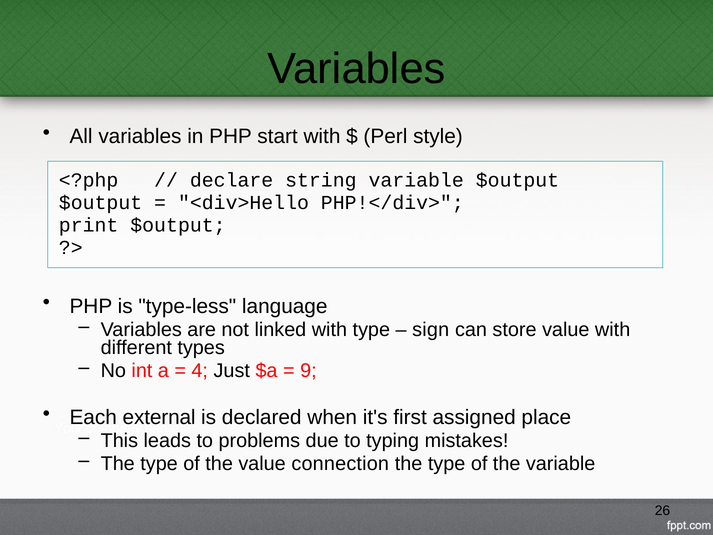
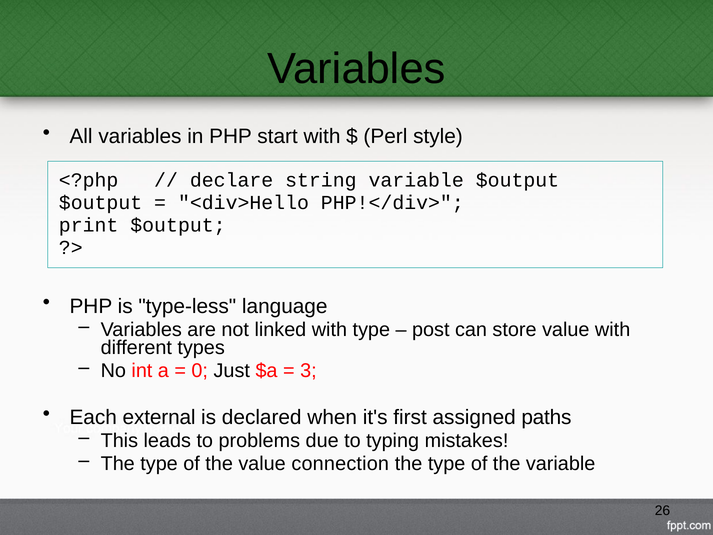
sign: sign -> post
4: 4 -> 0
9: 9 -> 3
place: place -> paths
